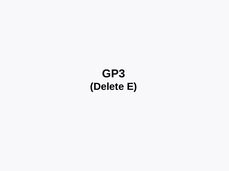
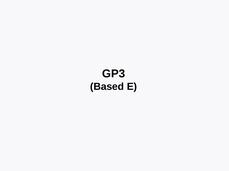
Delete: Delete -> Based
